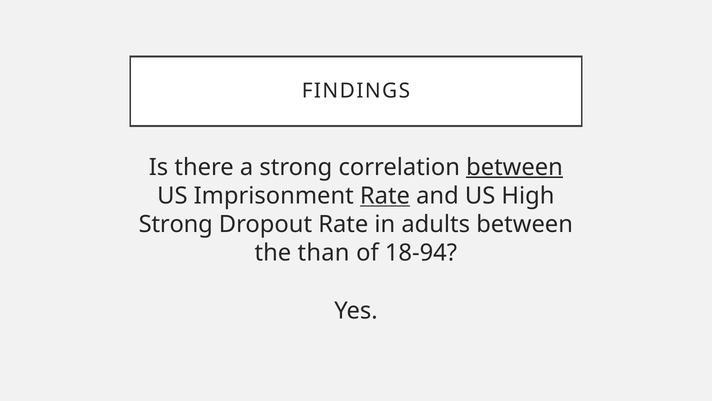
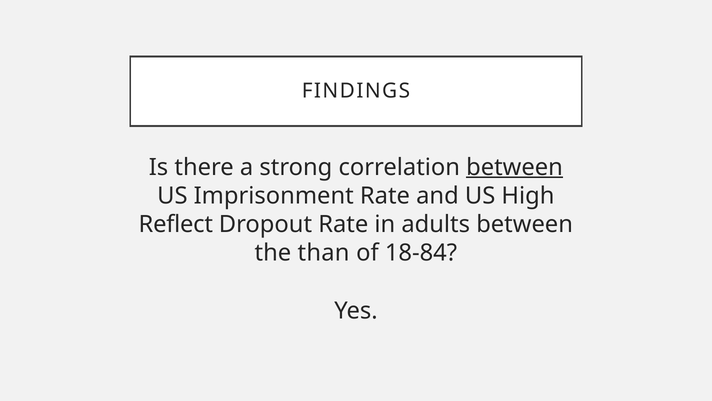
Rate at (385, 196) underline: present -> none
Strong at (176, 224): Strong -> Reflect
18-94: 18-94 -> 18-84
